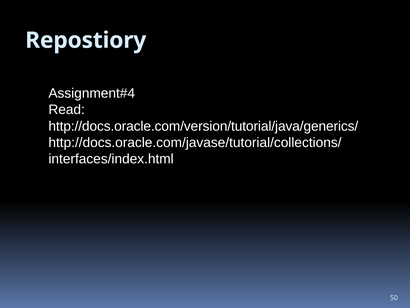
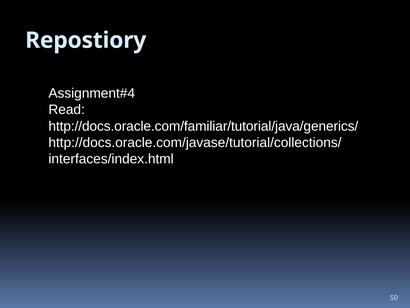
http://docs.oracle.com/version/tutorial/java/generics/: http://docs.oracle.com/version/tutorial/java/generics/ -> http://docs.oracle.com/familiar/tutorial/java/generics/
